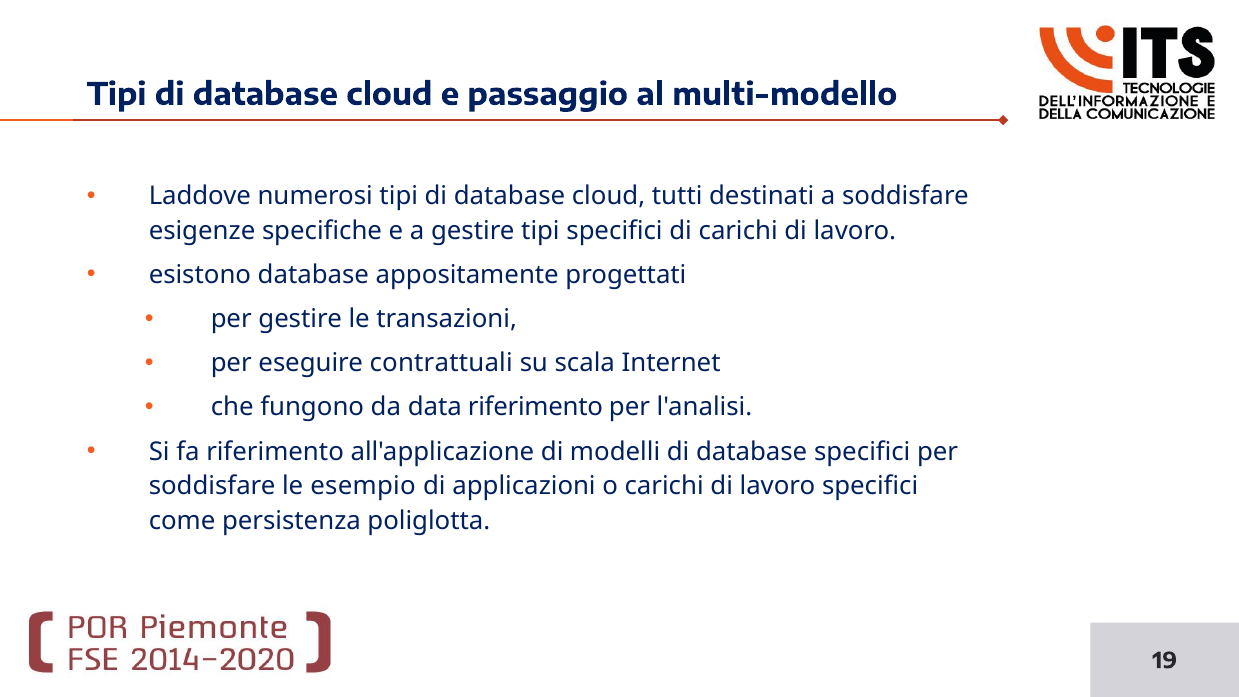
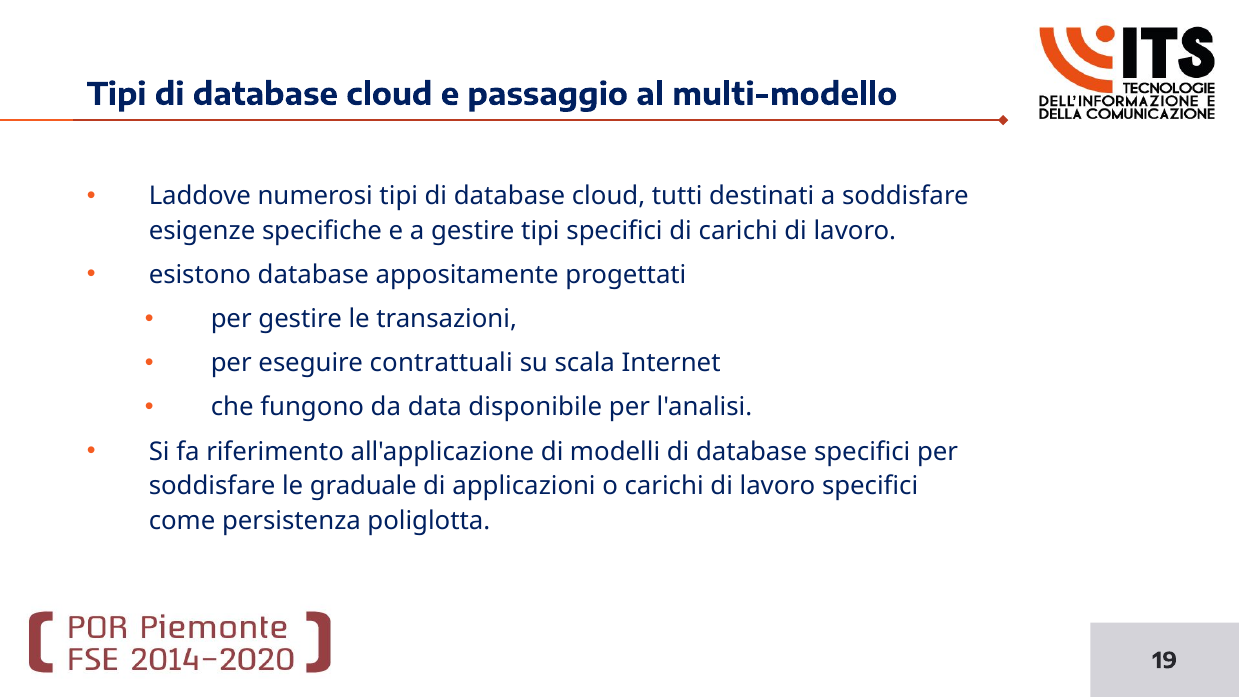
data riferimento: riferimento -> disponibile
esempio: esempio -> graduale
